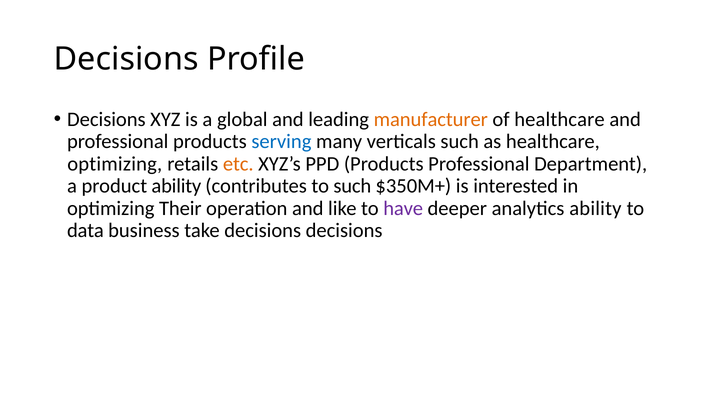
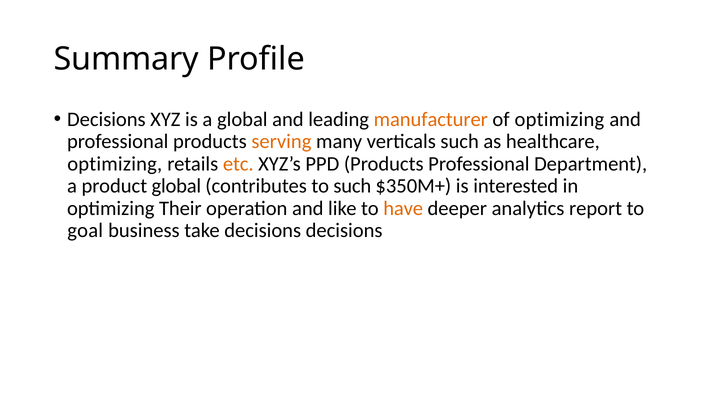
Decisions at (126, 59): Decisions -> Summary
of healthcare: healthcare -> optimizing
serving colour: blue -> orange
product ability: ability -> global
have colour: purple -> orange
analytics ability: ability -> report
data: data -> goal
